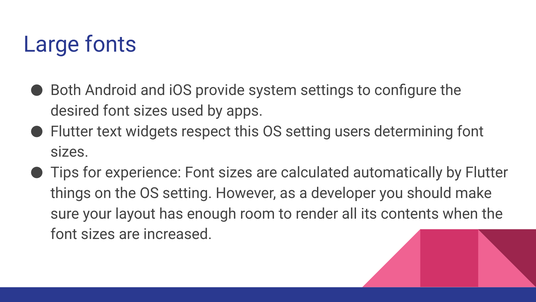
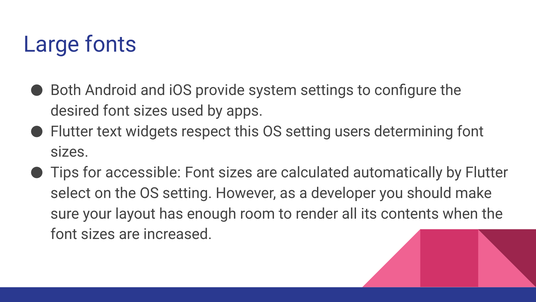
experience: experience -> accessible
things: things -> select
